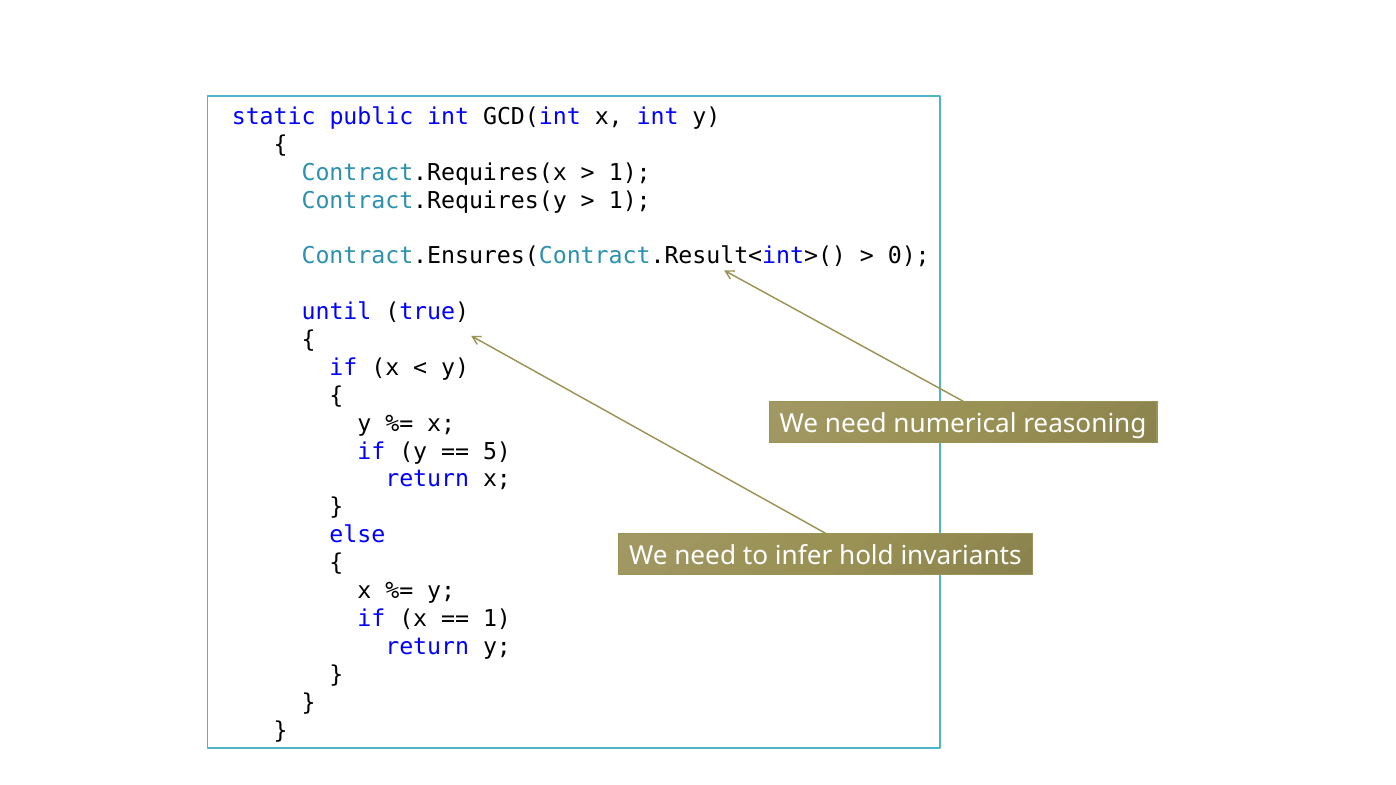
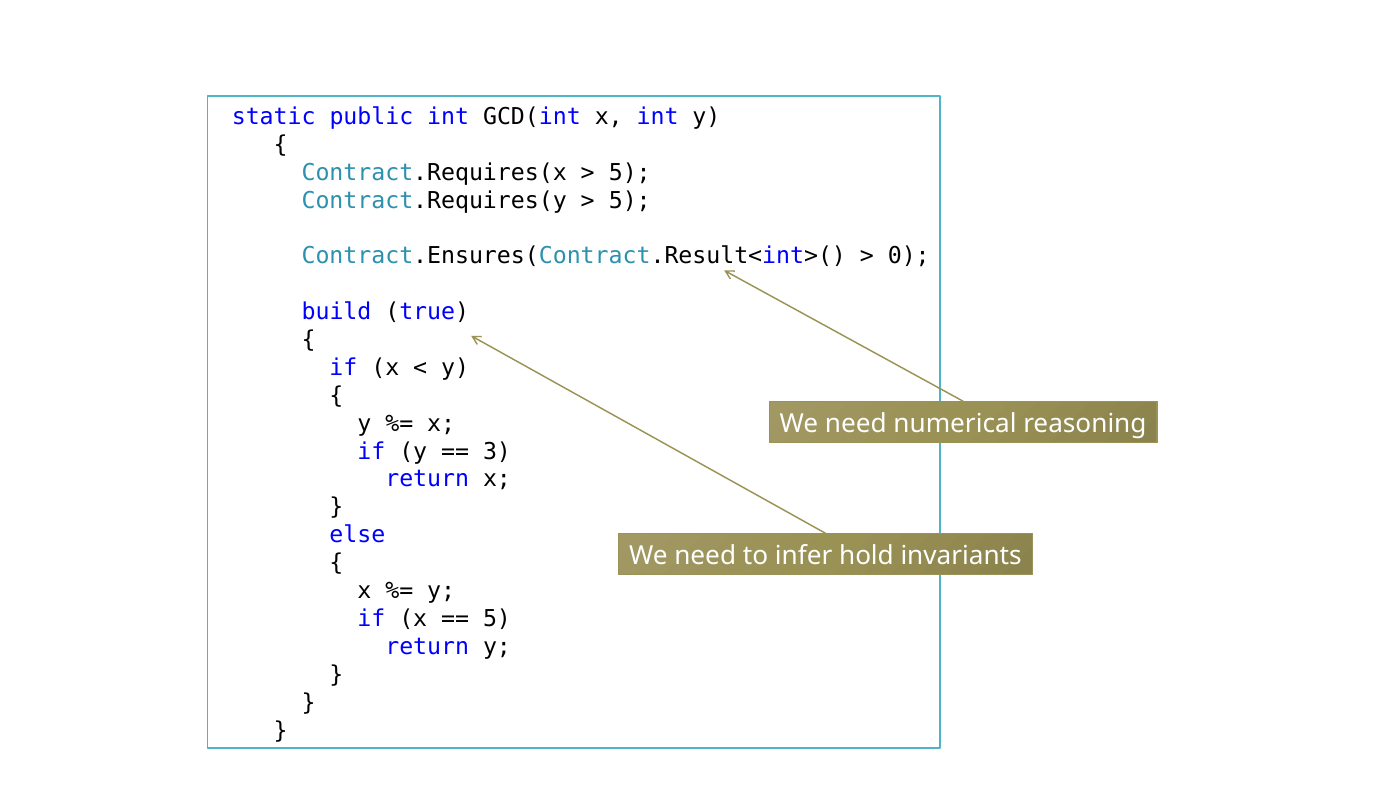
1 at (630, 173): 1 -> 5
1 at (630, 200): 1 -> 5
until: until -> build
5: 5 -> 3
1 at (497, 619): 1 -> 5
